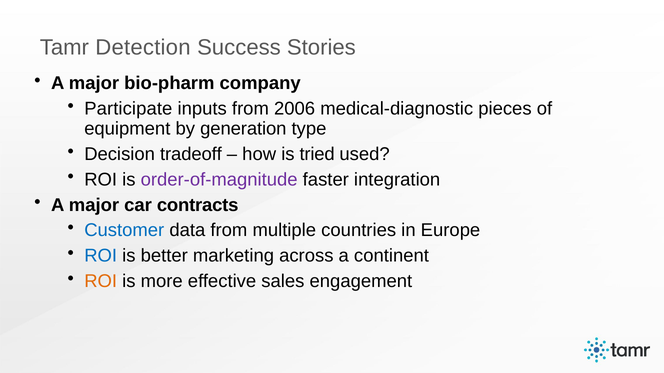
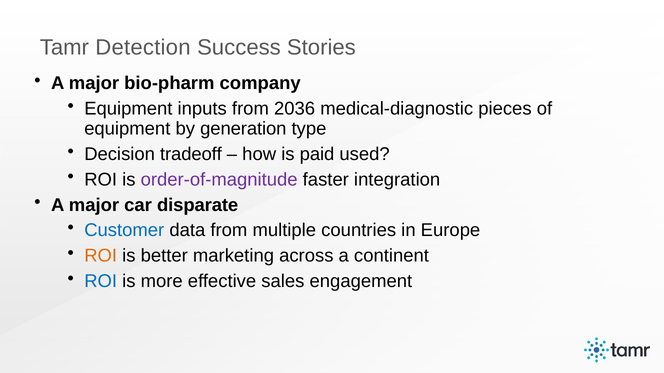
Participate at (128, 109): Participate -> Equipment
2006: 2006 -> 2036
tried: tried -> paid
contracts: contracts -> disparate
ROI at (101, 256) colour: blue -> orange
ROI at (101, 282) colour: orange -> blue
